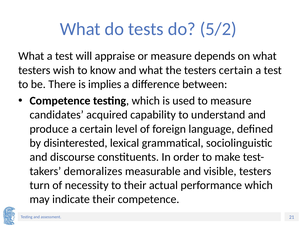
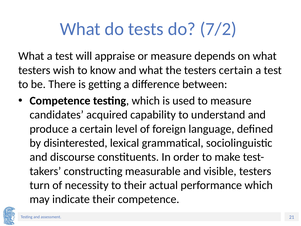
5/2: 5/2 -> 7/2
implies: implies -> getting
demoralizes: demoralizes -> constructing
